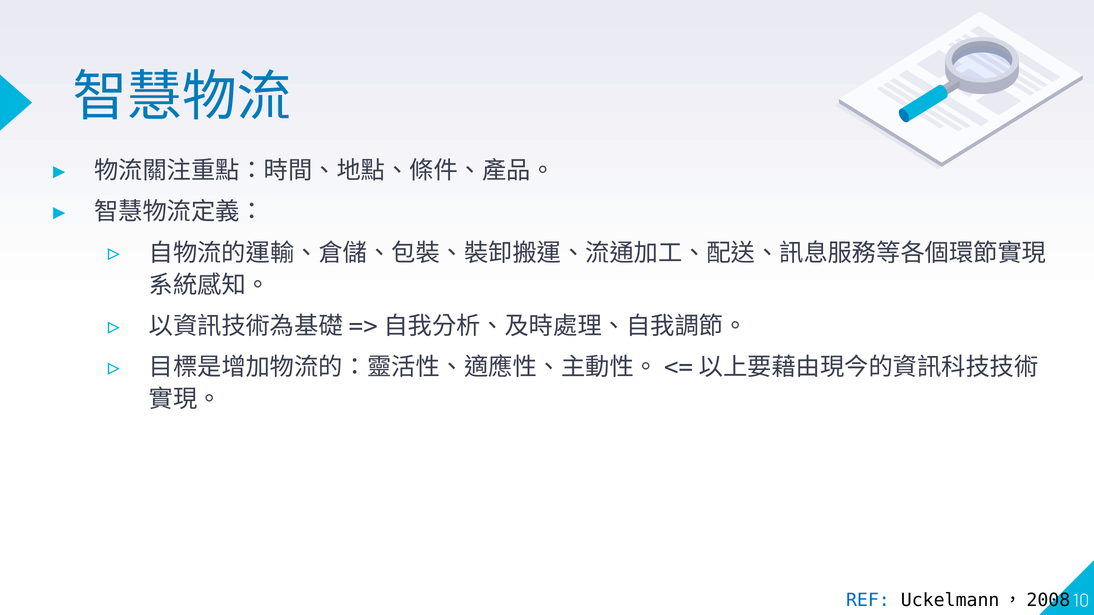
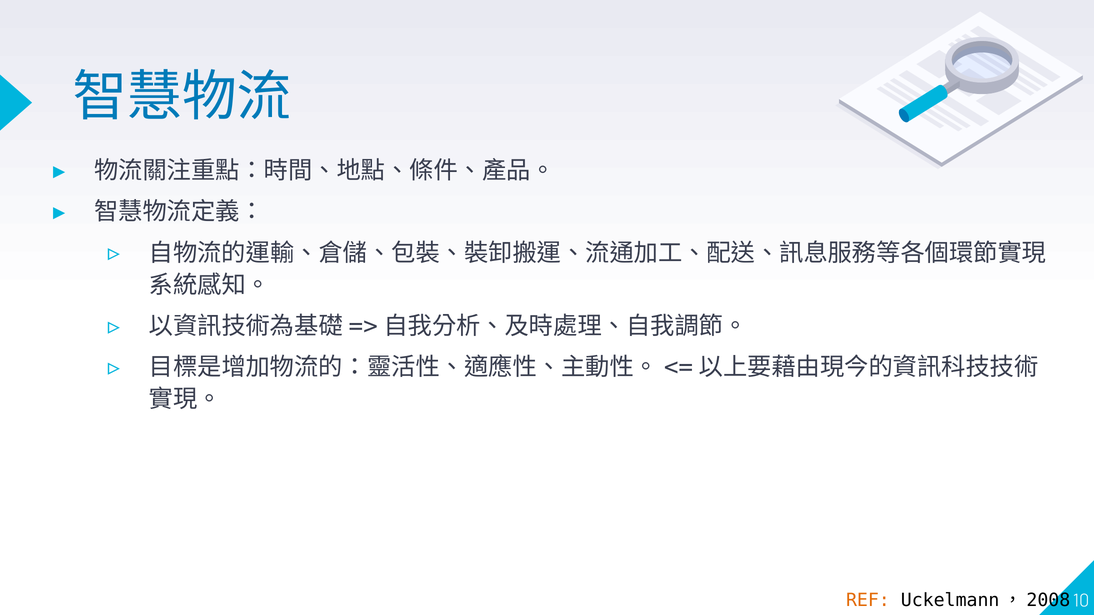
REF colour: blue -> orange
